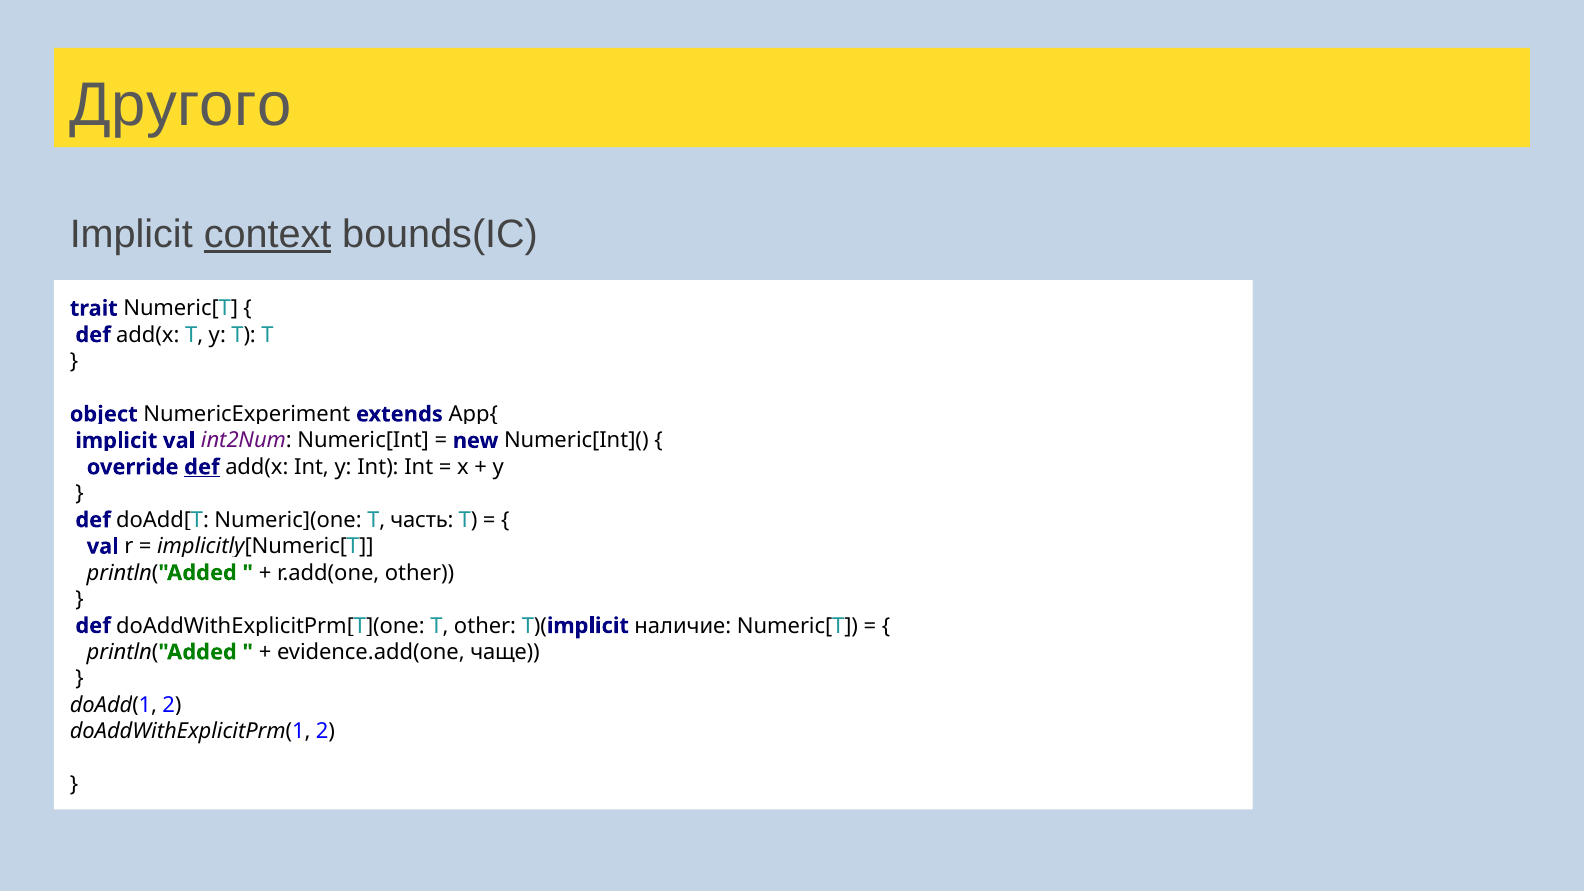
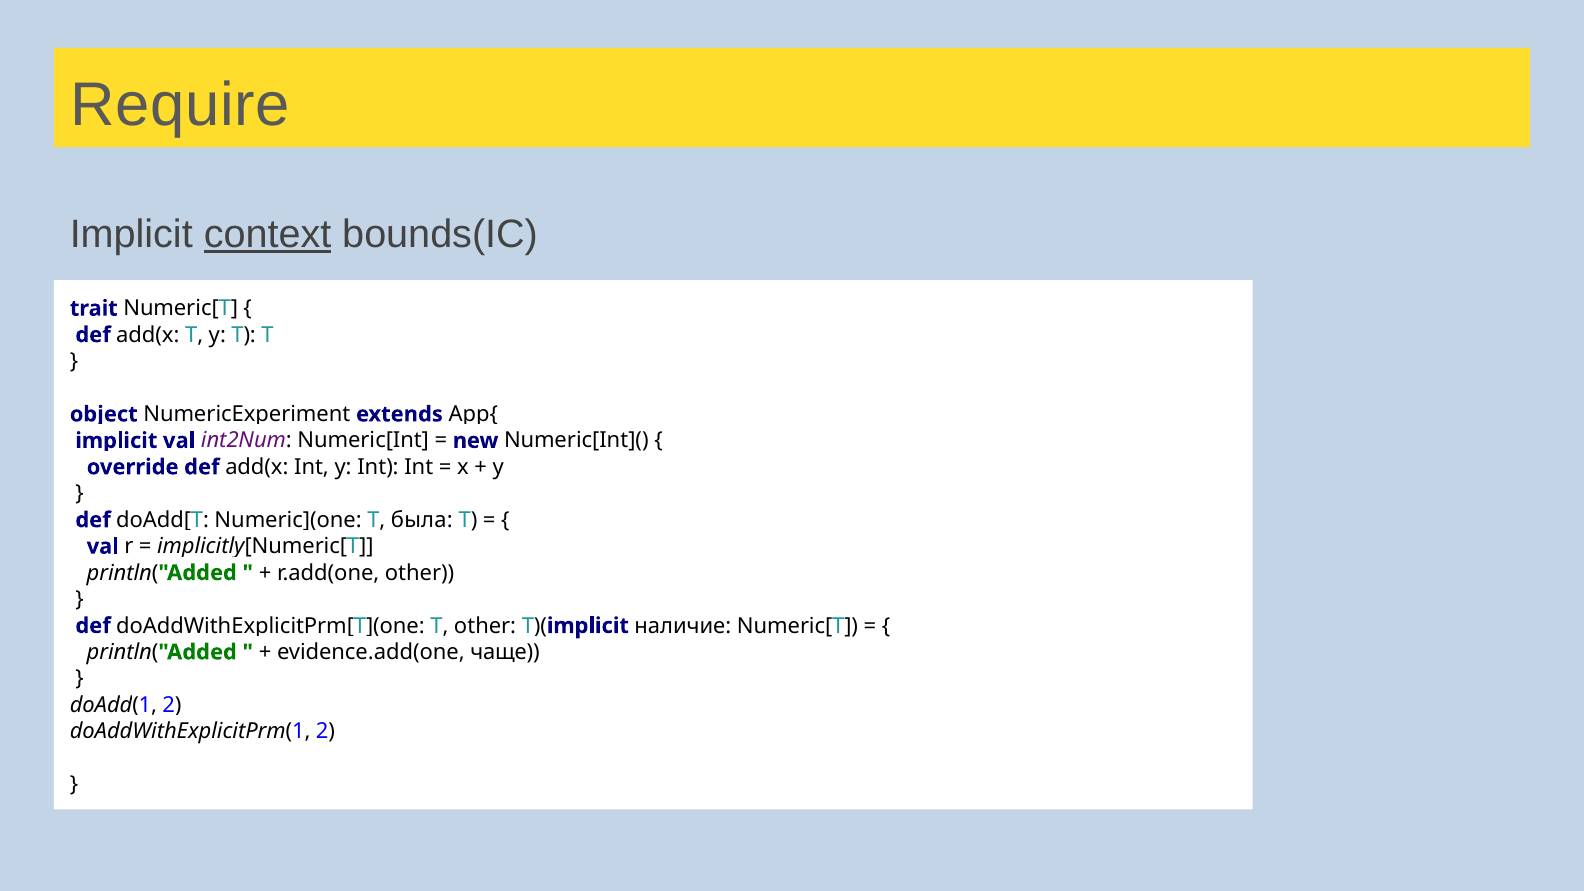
Другого: Другого -> Require
def at (202, 467) underline: present -> none
часть: часть -> была
